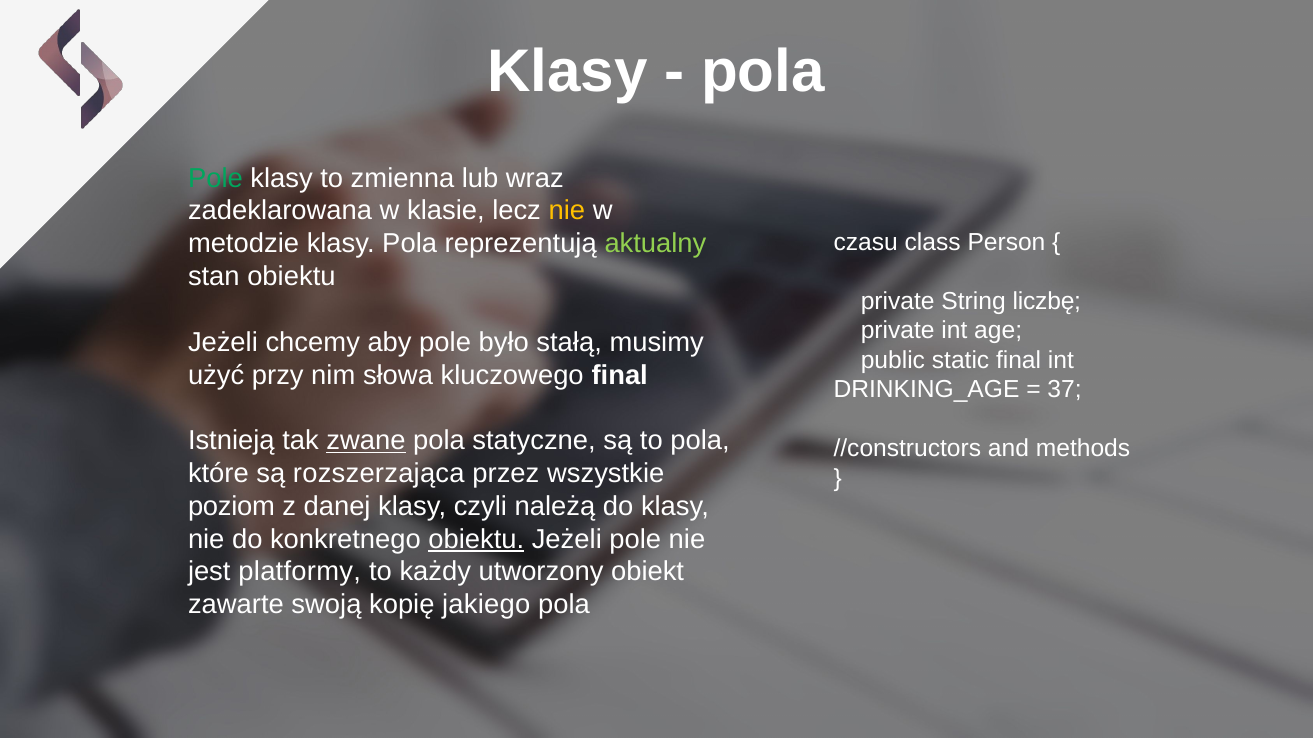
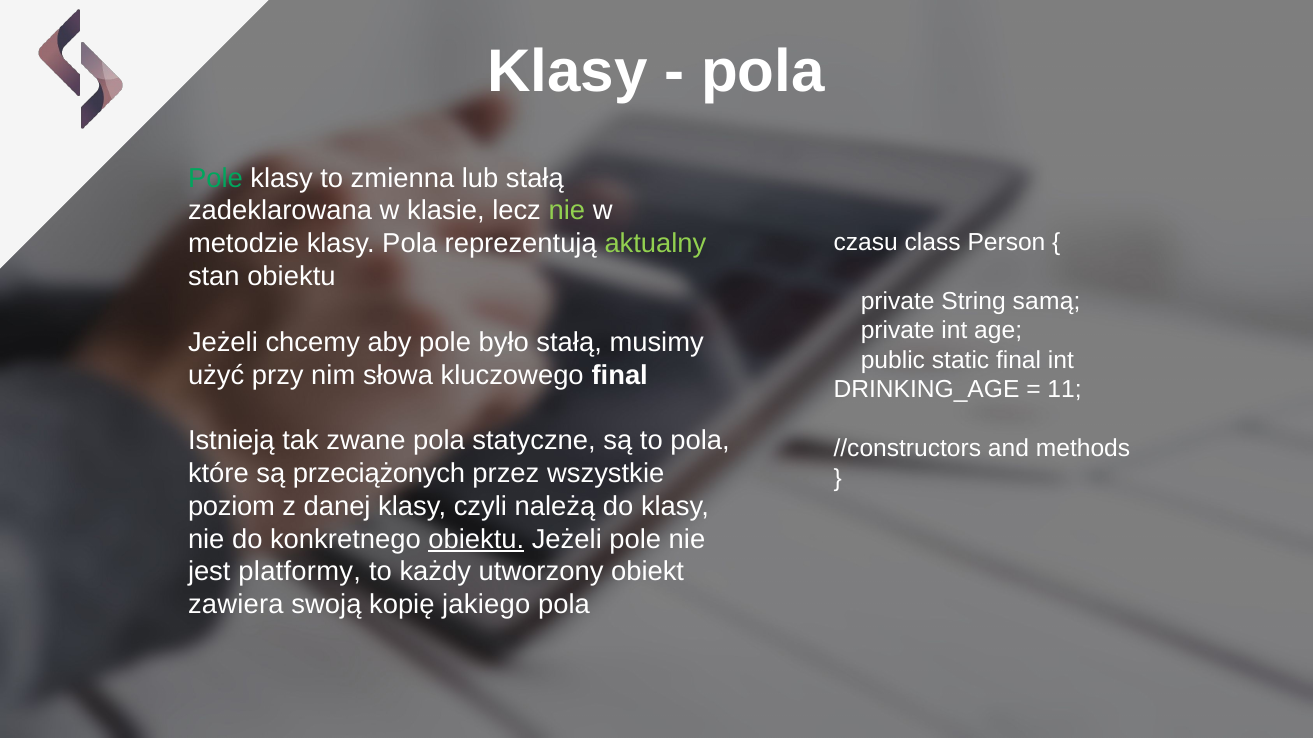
lub wraz: wraz -> stałą
nie at (567, 211) colour: yellow -> light green
liczbę: liczbę -> samą
37: 37 -> 11
zwane underline: present -> none
rozszerzająca: rozszerzająca -> przeciążonych
zawarte: zawarte -> zawiera
